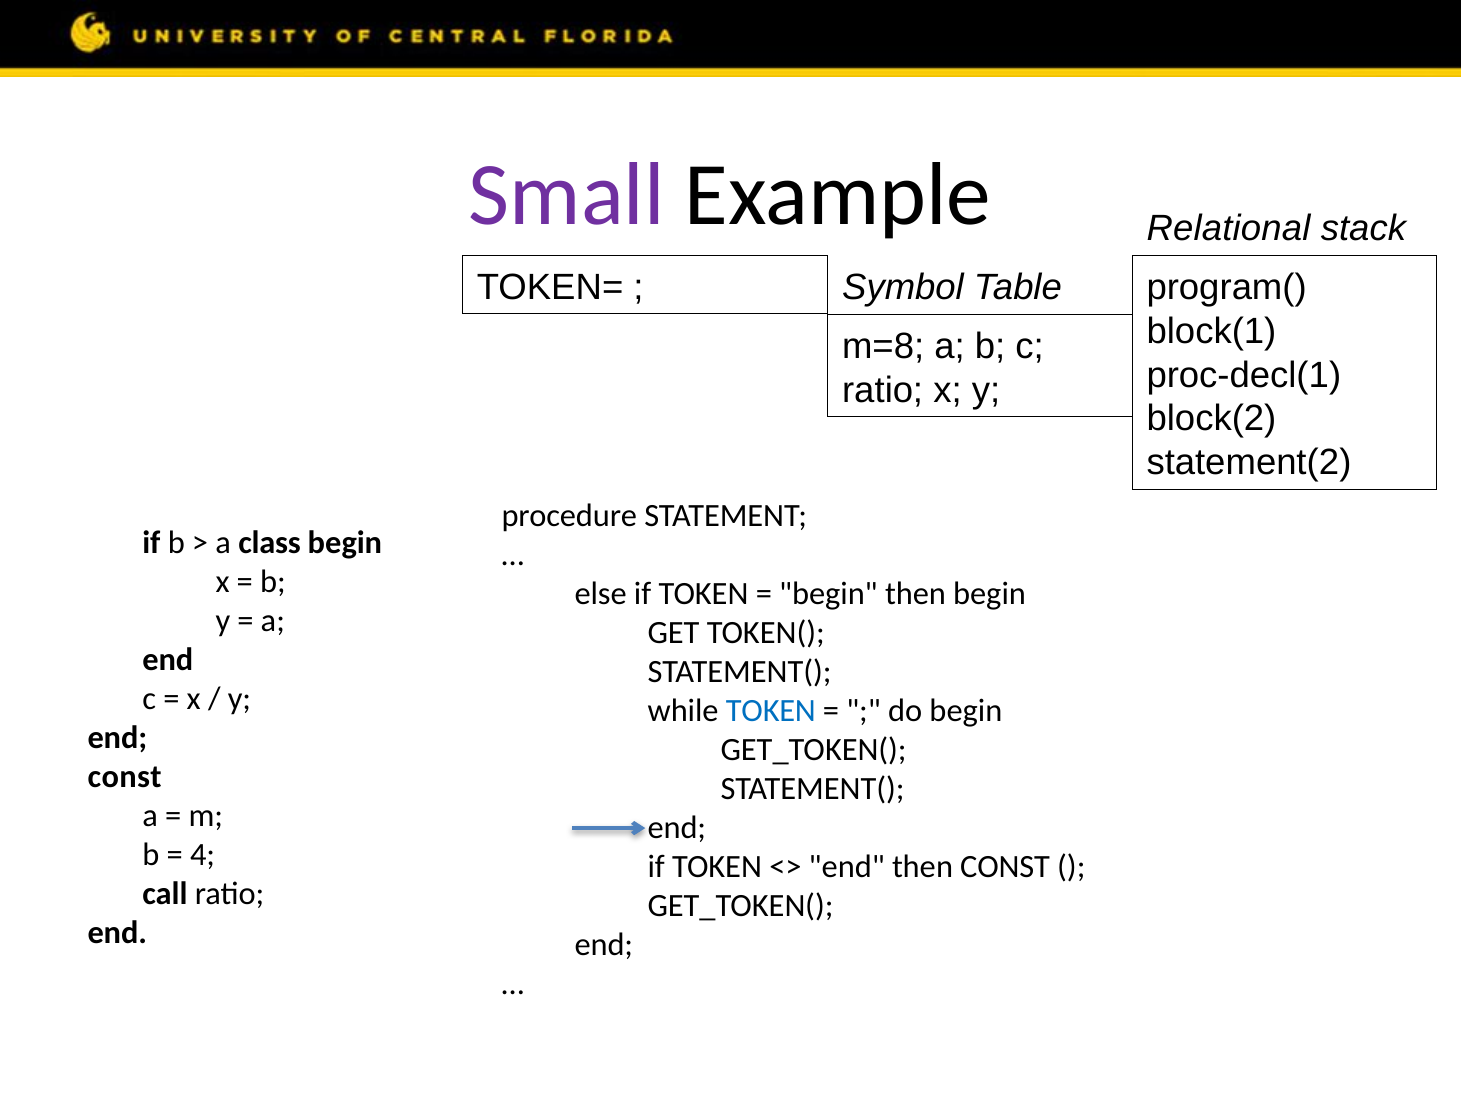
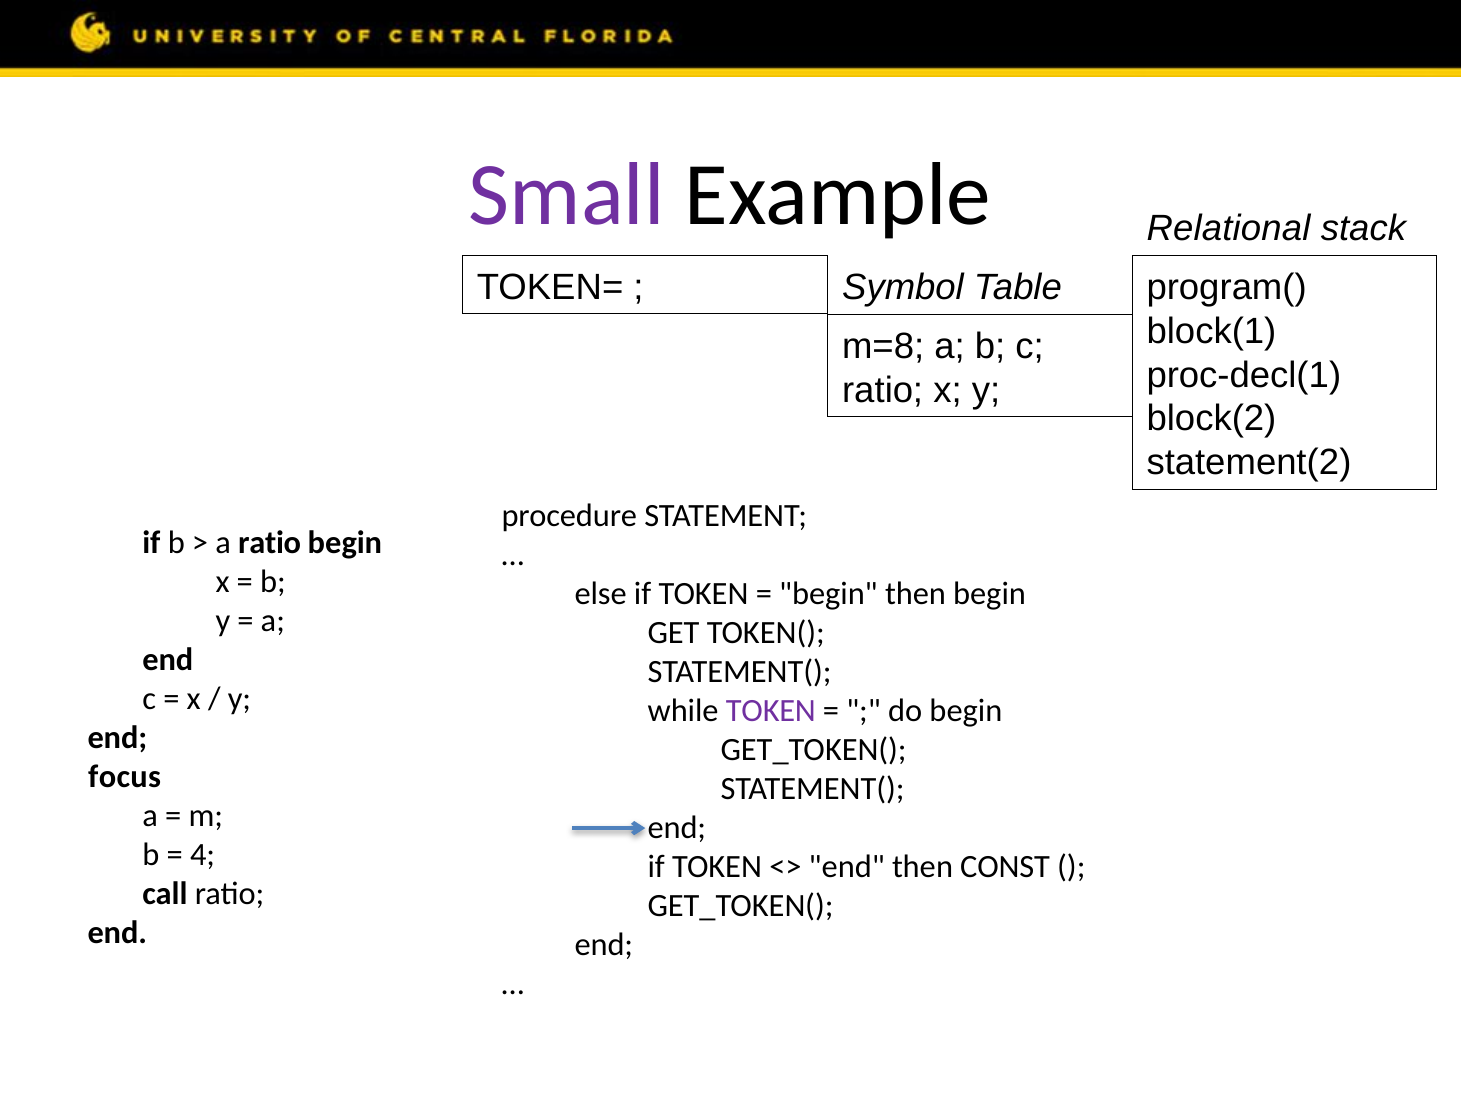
a class: class -> ratio
TOKEN at (771, 711) colour: blue -> purple
const at (125, 776): const -> focus
